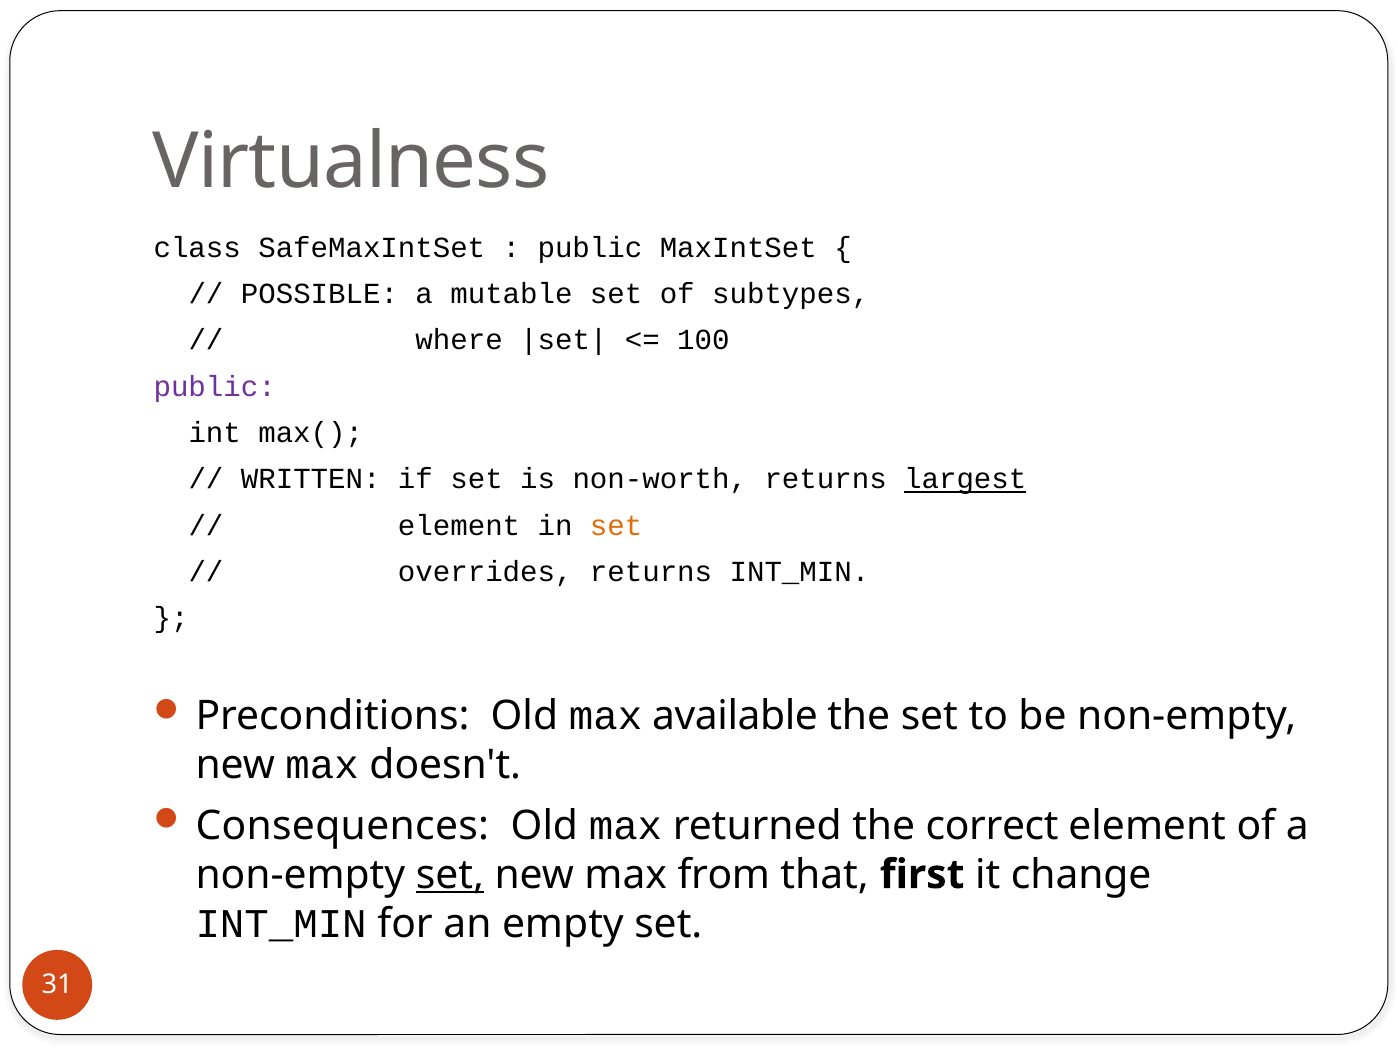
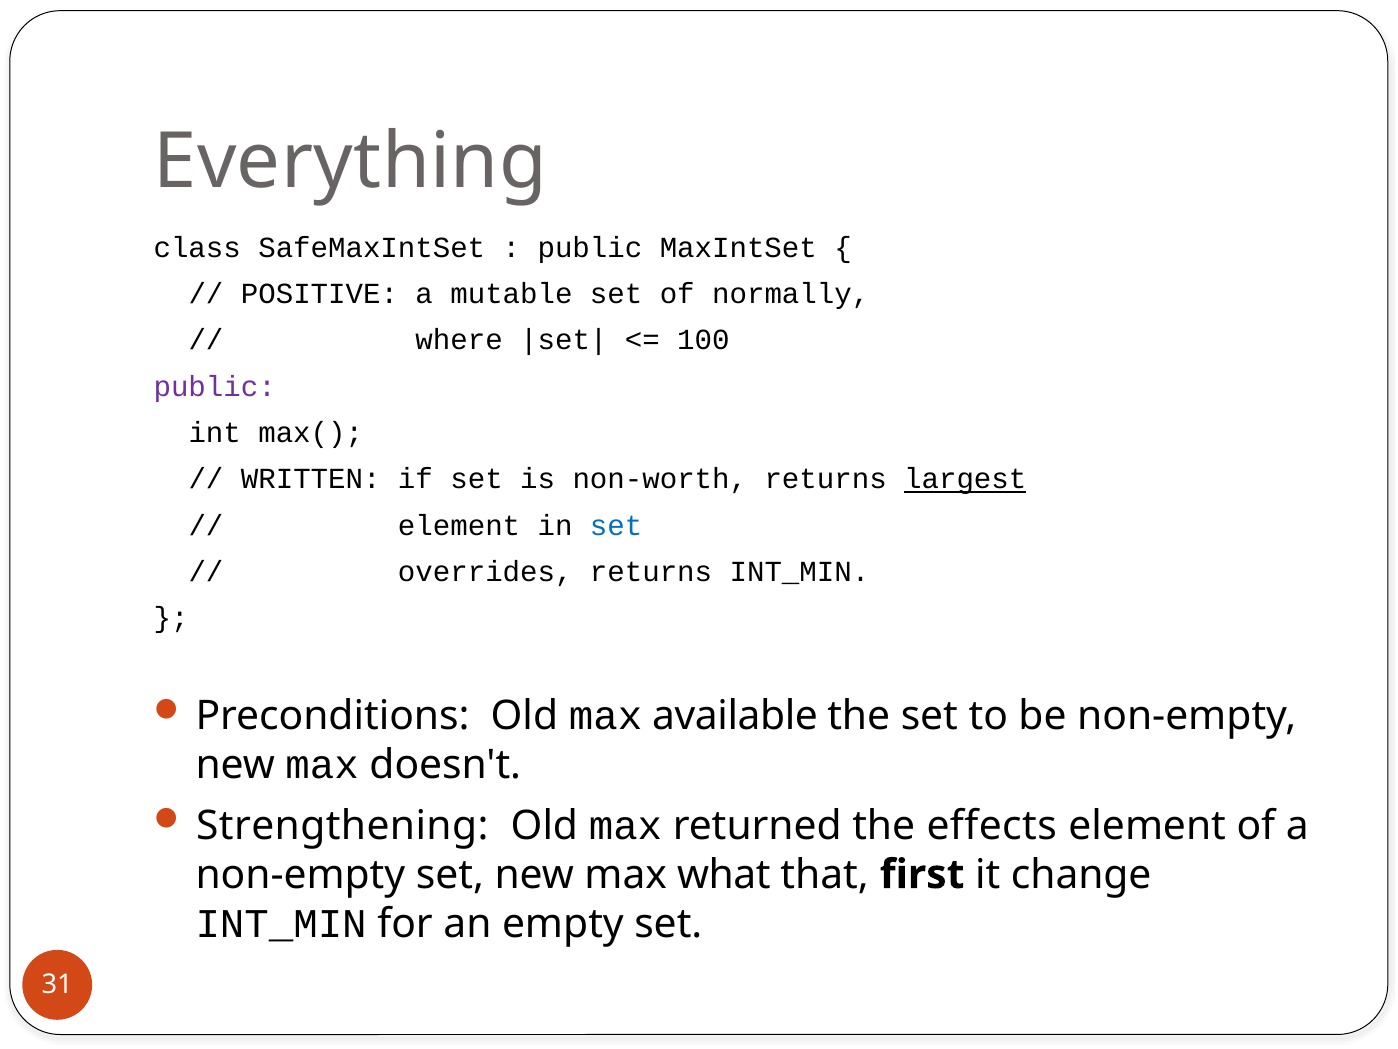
Virtualness: Virtualness -> Everything
POSSIBLE: POSSIBLE -> POSITIVE
subtypes: subtypes -> normally
set at (616, 525) colour: orange -> blue
Consequences: Consequences -> Strengthening
correct: correct -> effects
set at (450, 874) underline: present -> none
from: from -> what
